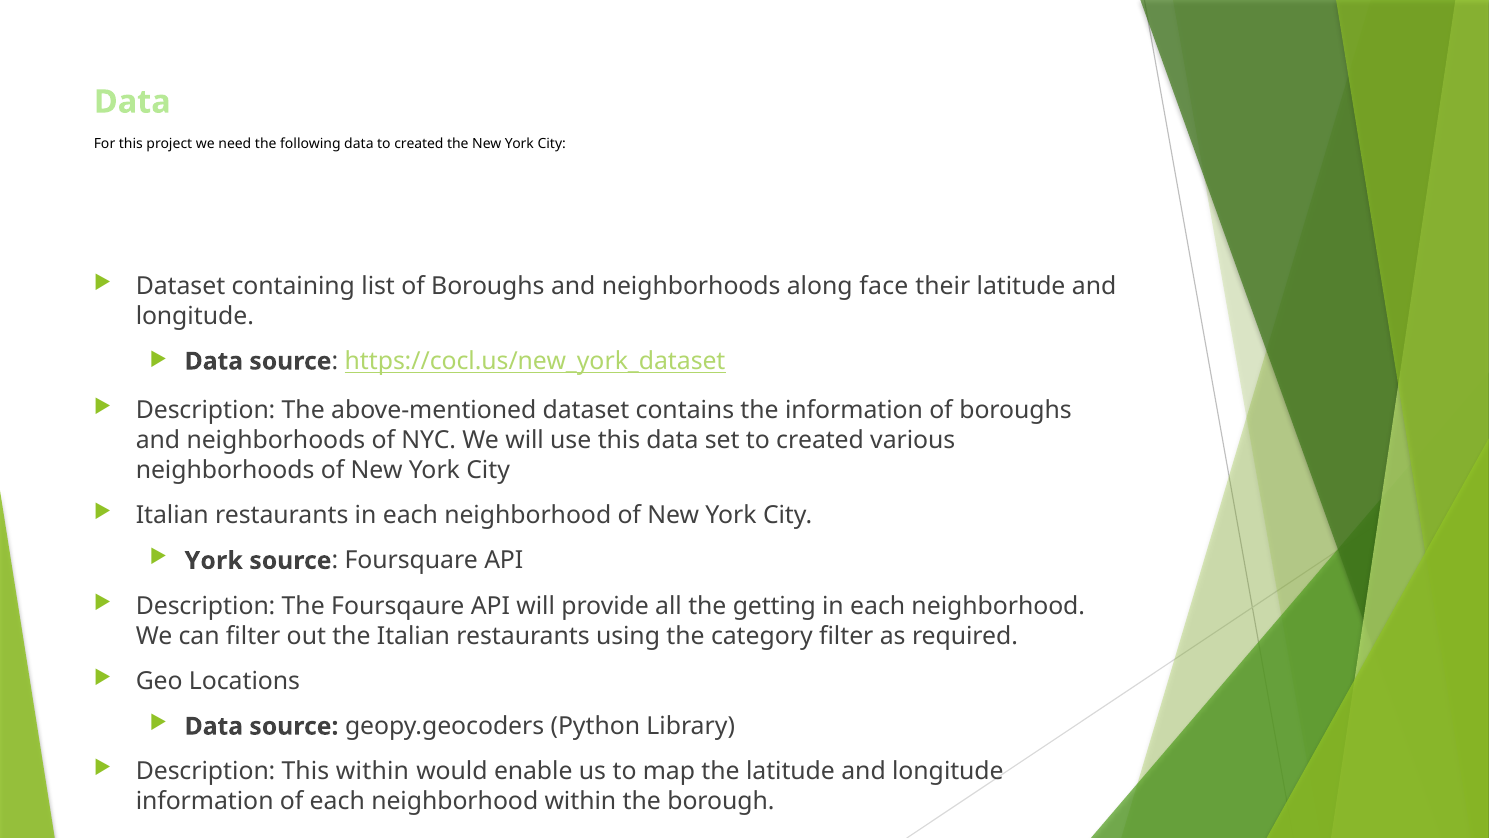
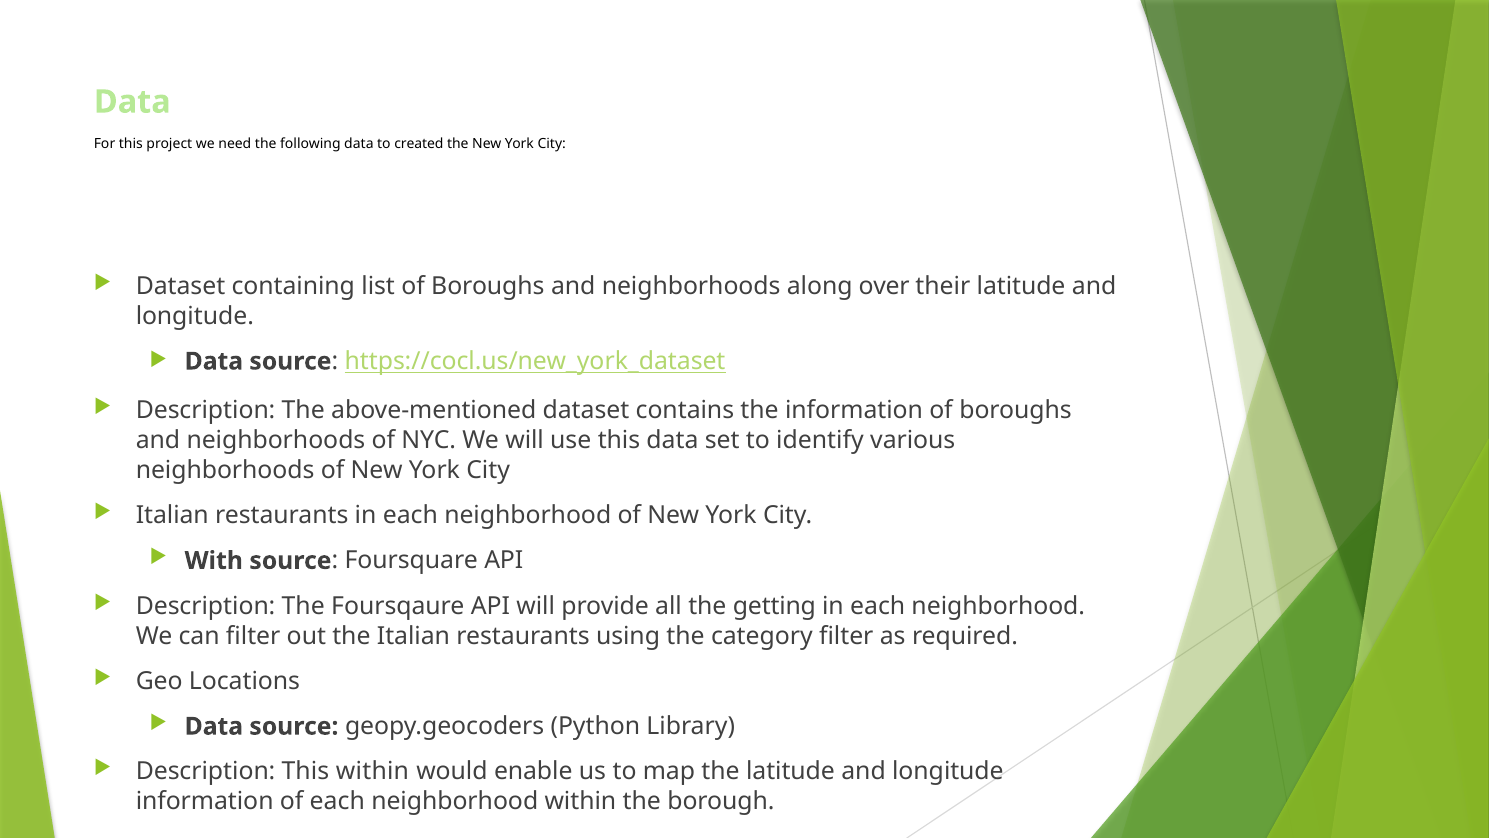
face: face -> over
set to created: created -> identify
York at (214, 560): York -> With
